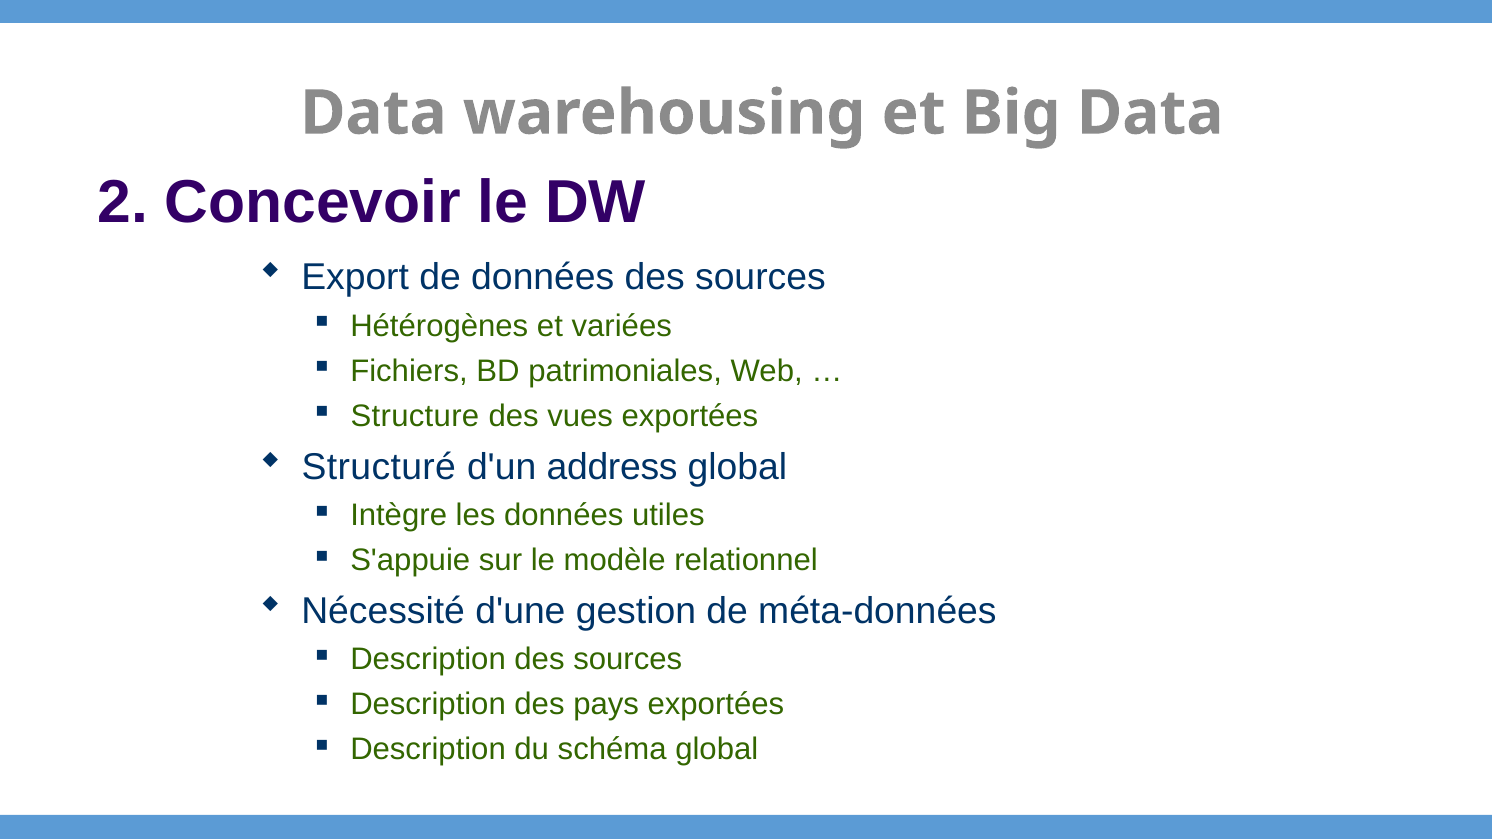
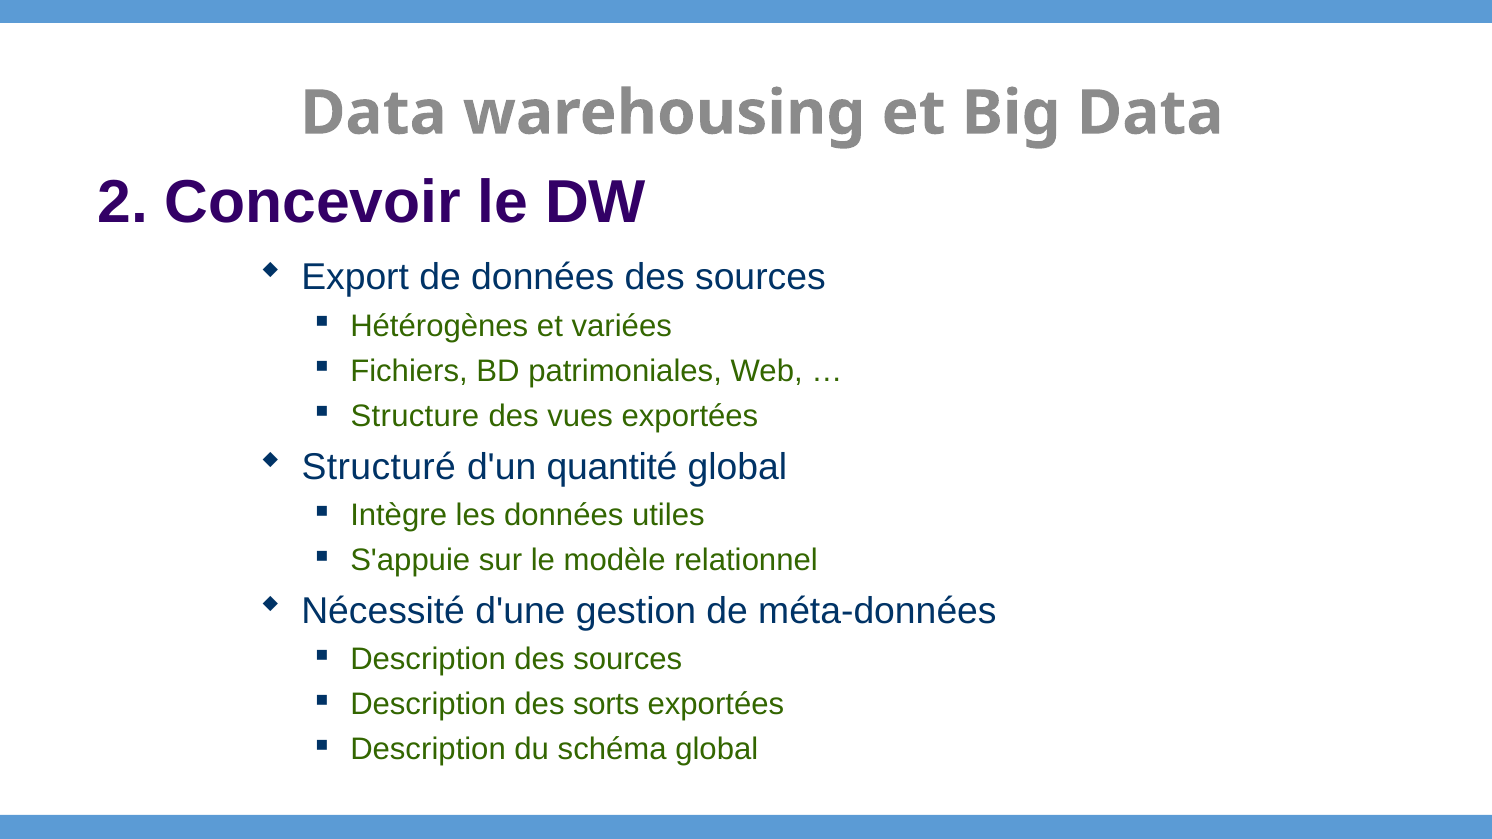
address: address -> quantité
pays: pays -> sorts
